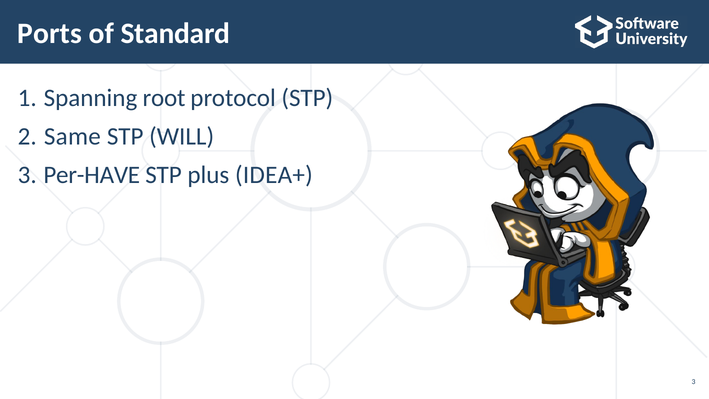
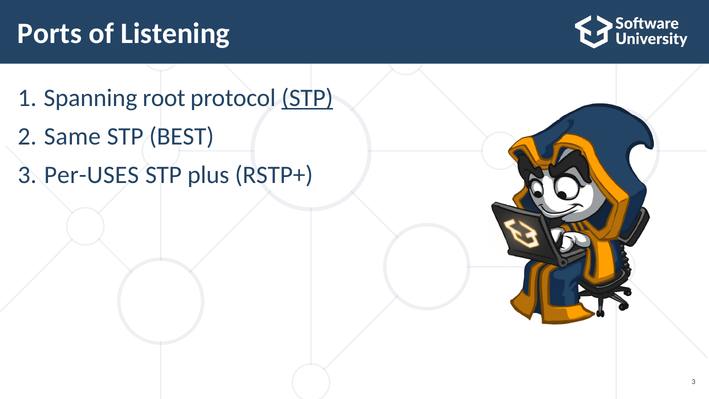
Standard: Standard -> Listening
STP at (307, 98) underline: none -> present
WILL: WILL -> BEST
Per-HAVE: Per-HAVE -> Per-USES
IDEA+: IDEA+ -> RSTP+
